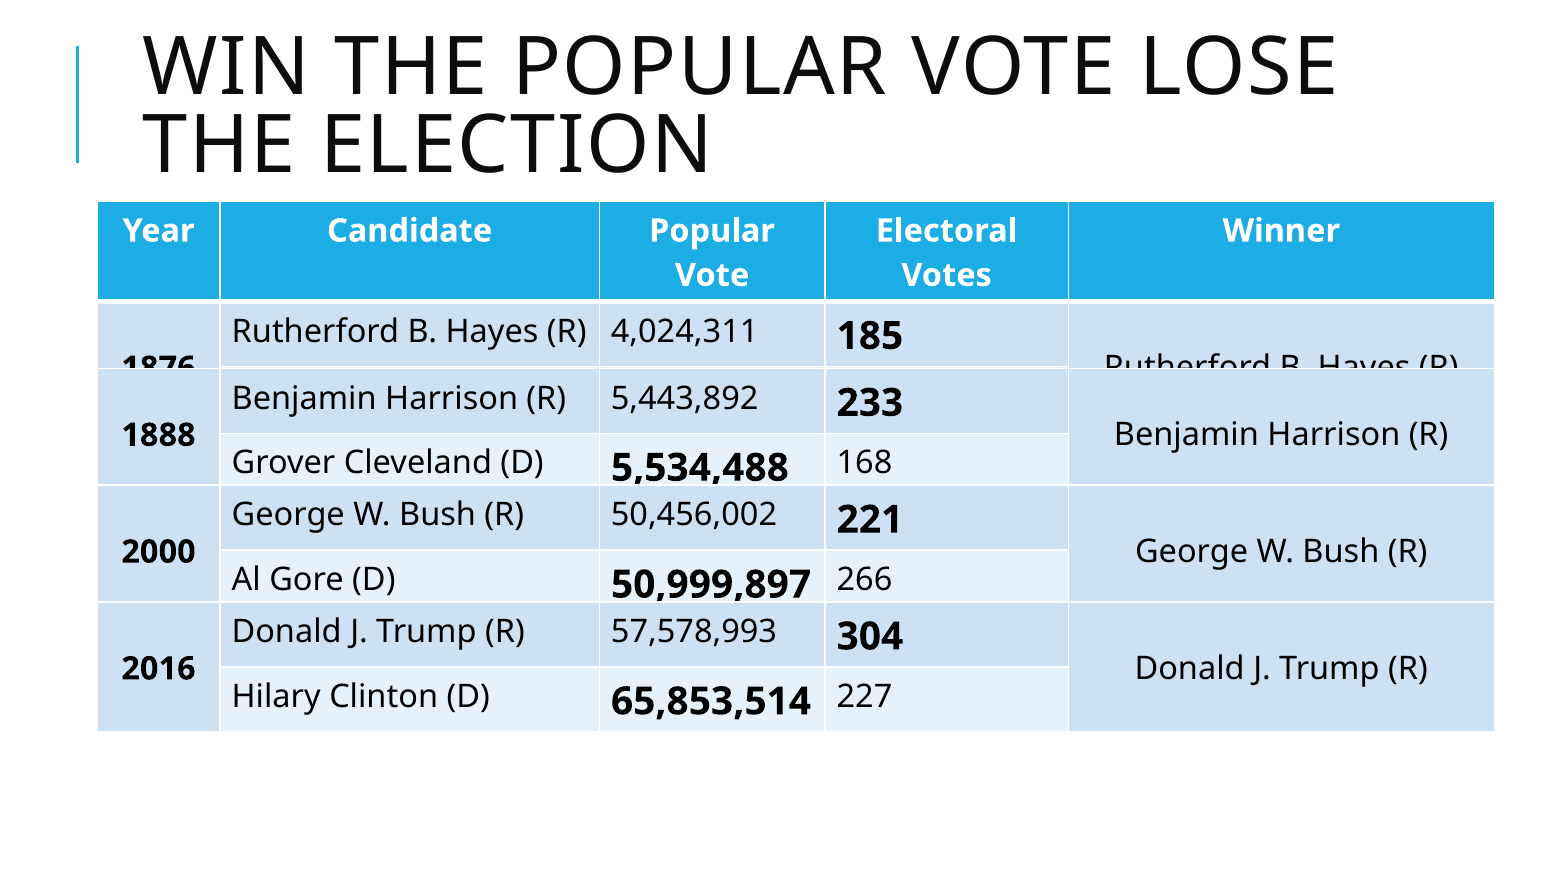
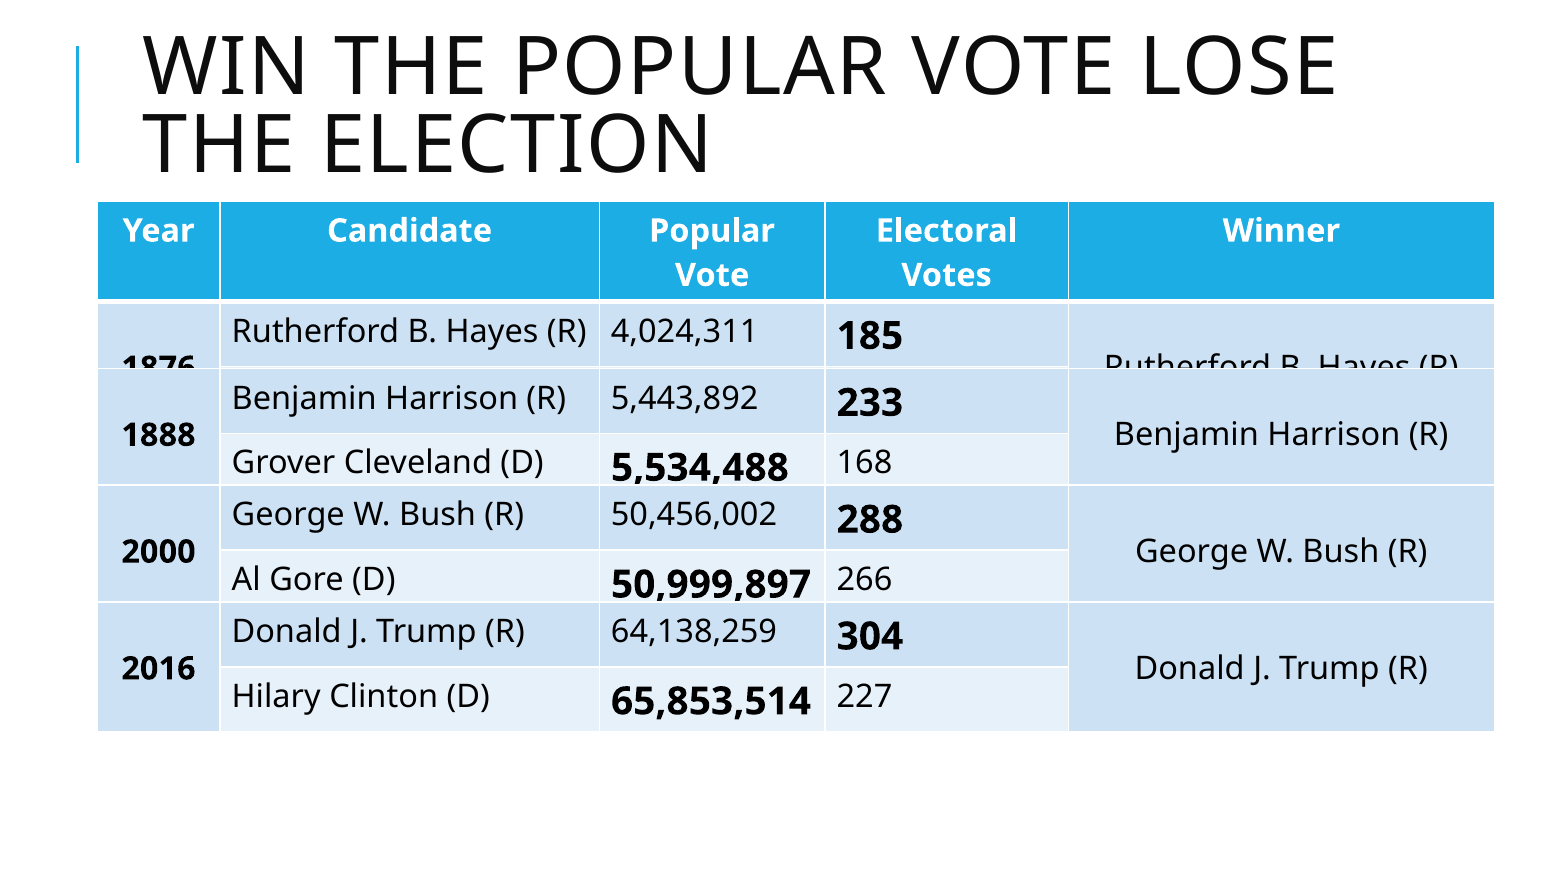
221: 221 -> 288
57,578,993: 57,578,993 -> 64,138,259
